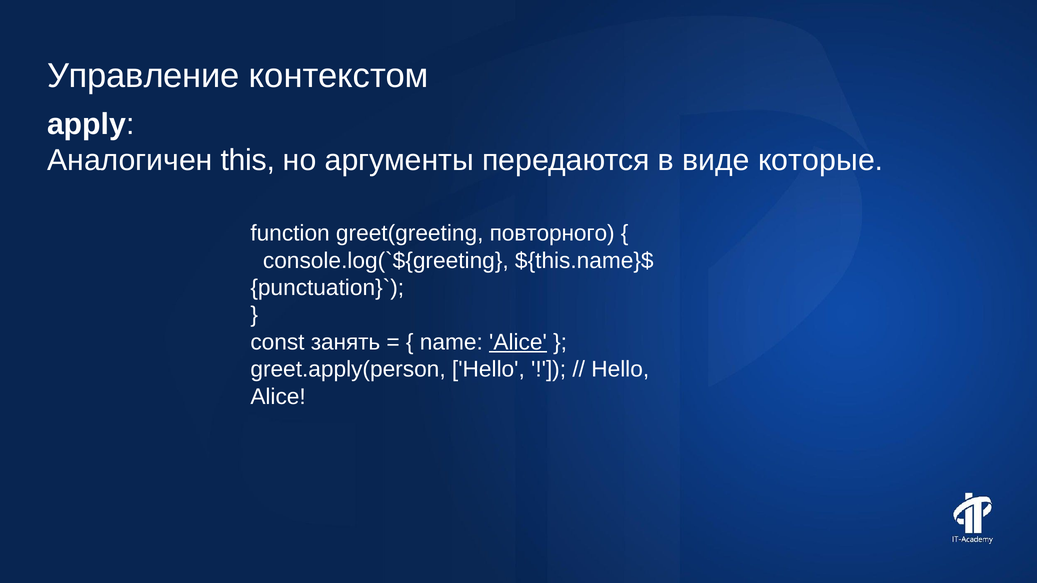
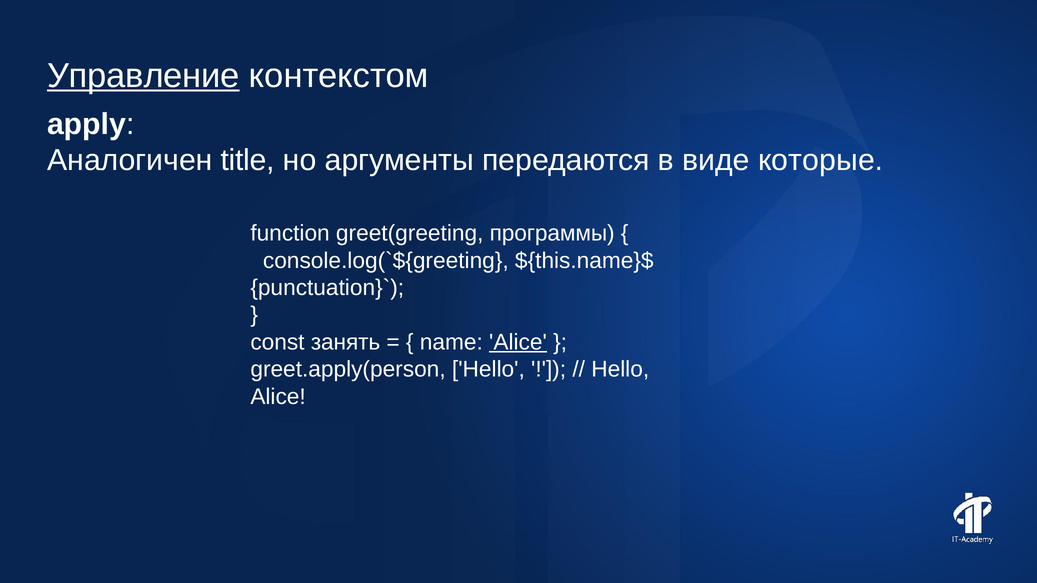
Управление underline: none -> present
this: this -> title
повторного: повторного -> программы
